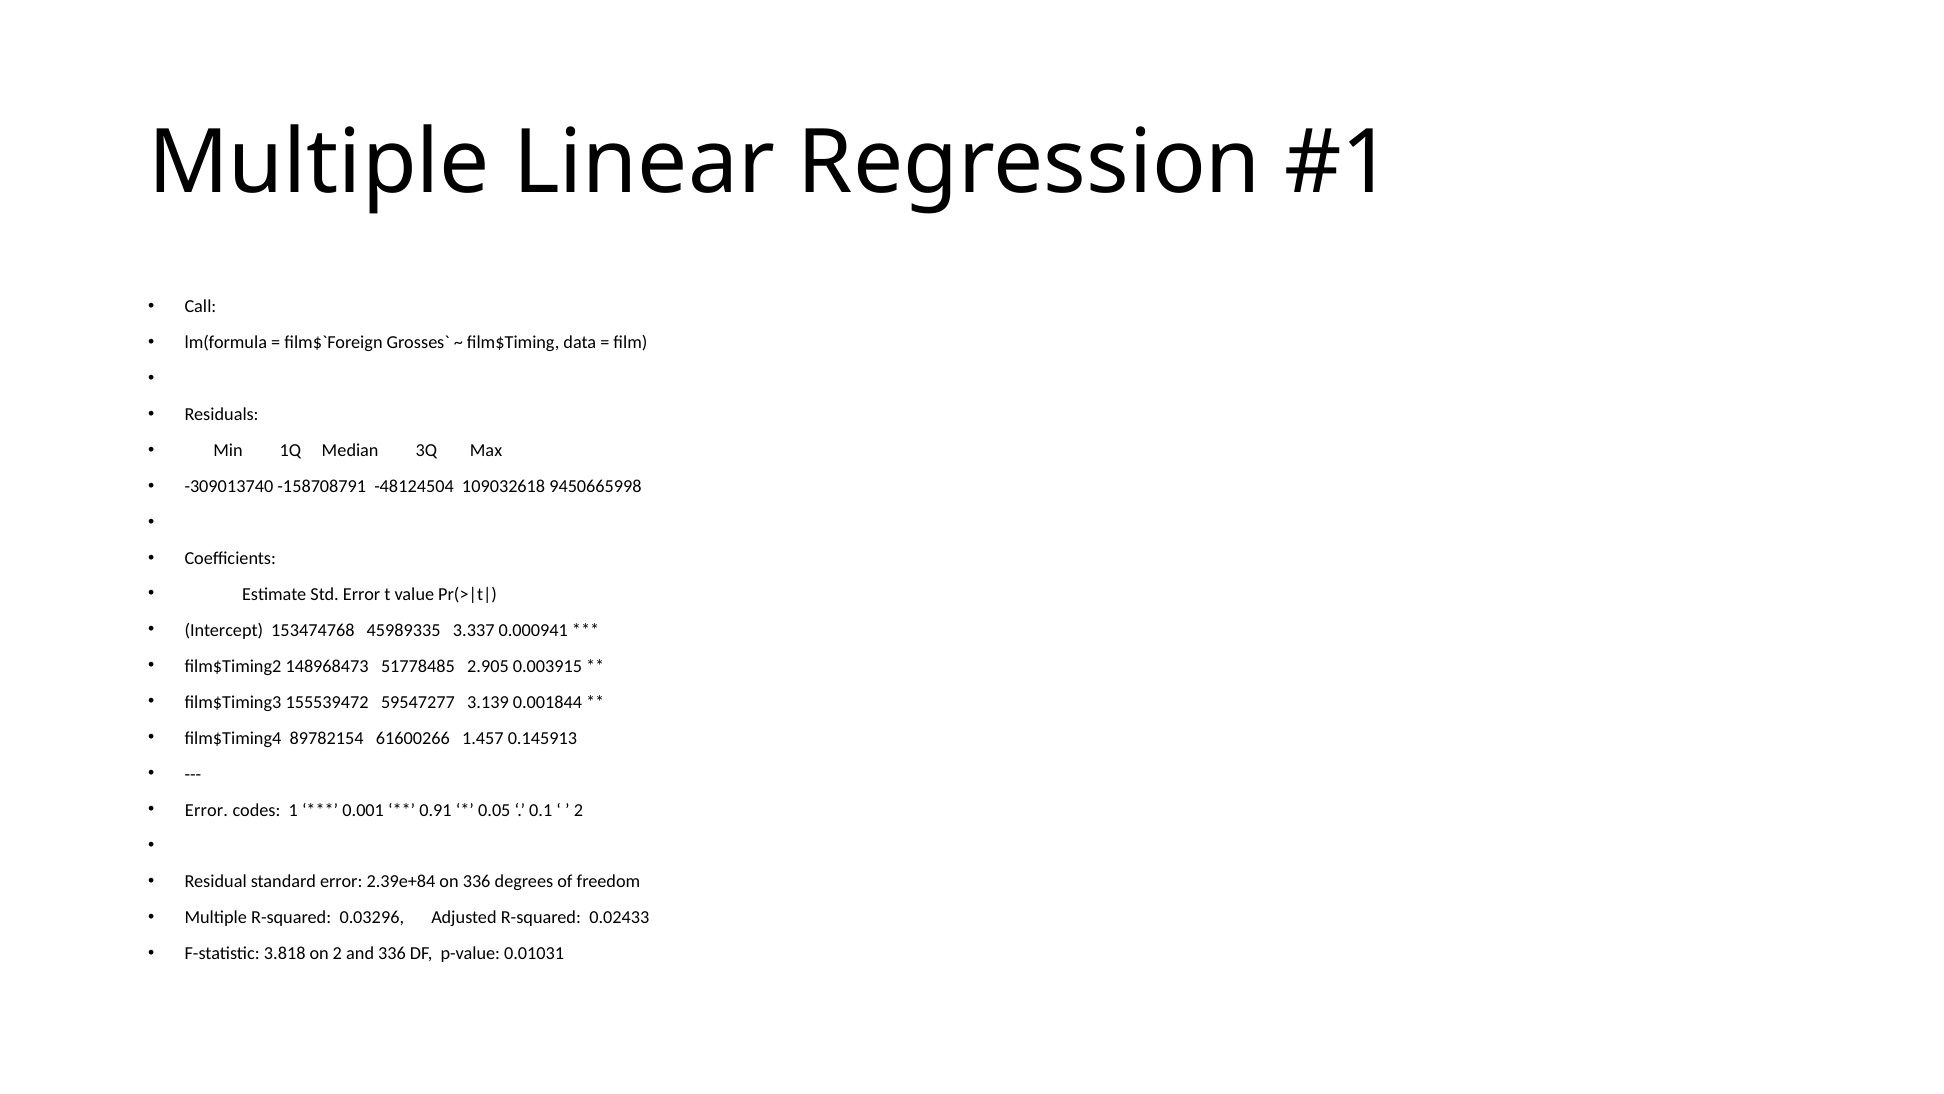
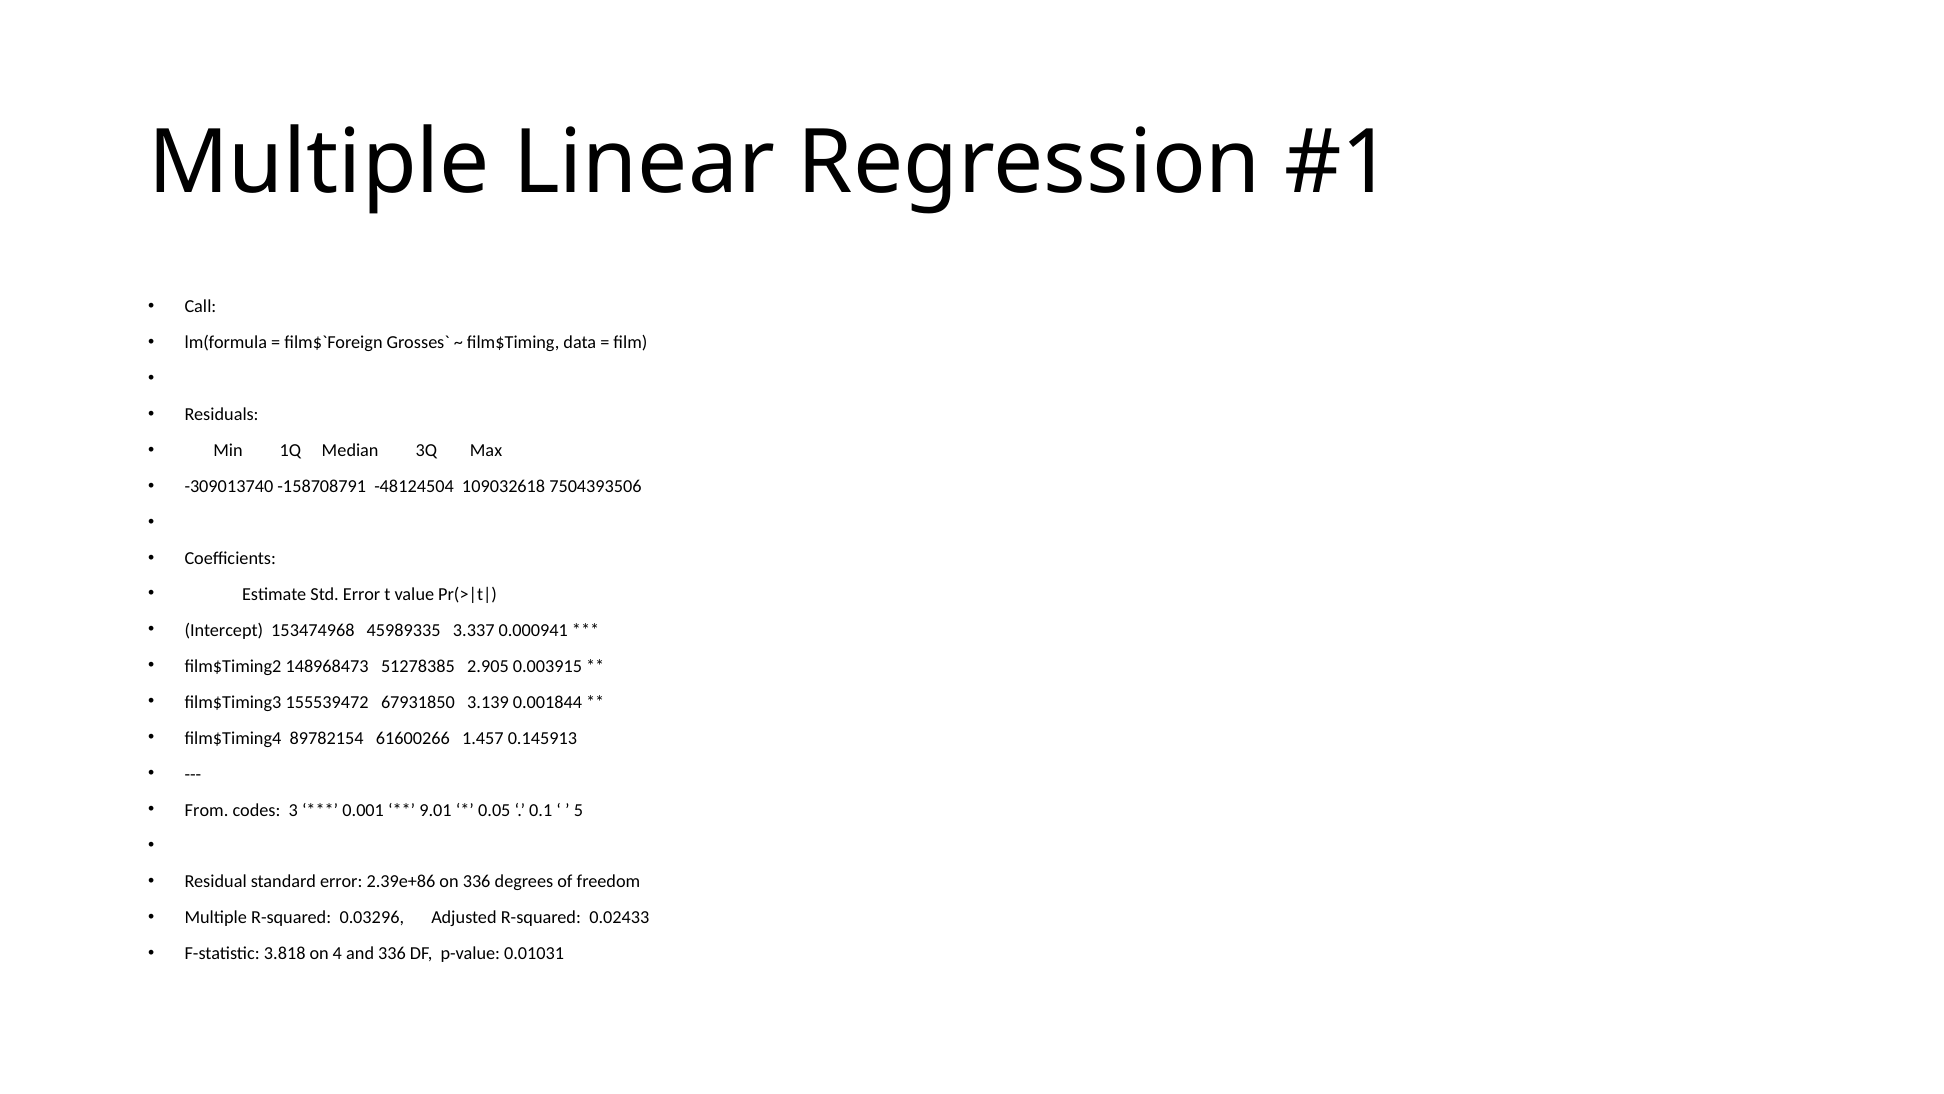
9450665998: 9450665998 -> 7504393506
153474768: 153474768 -> 153474968
51778485: 51778485 -> 51278385
59547277: 59547277 -> 67931850
Error at (206, 810): Error -> From
1: 1 -> 3
0.91: 0.91 -> 9.01
2 at (578, 810): 2 -> 5
2.39e+84: 2.39e+84 -> 2.39e+86
on 2: 2 -> 4
